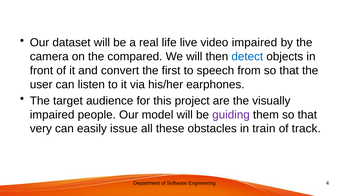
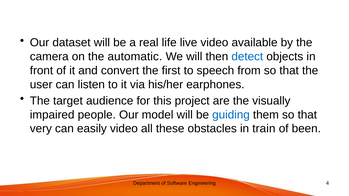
video impaired: impaired -> available
compared: compared -> automatic
guiding colour: purple -> blue
easily issue: issue -> video
track: track -> been
